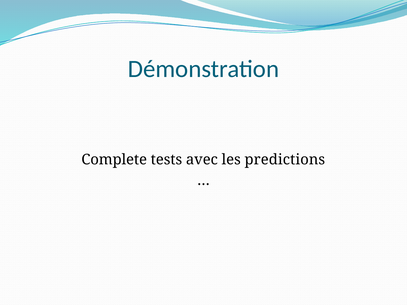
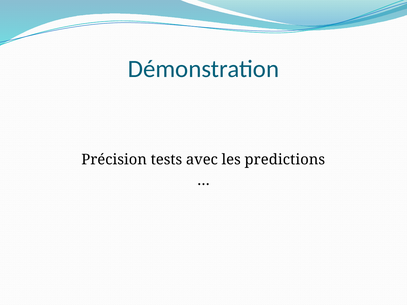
Complete: Complete -> Précision
